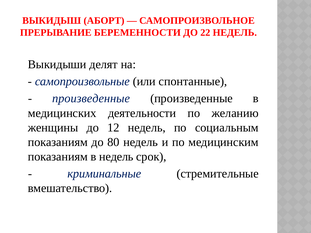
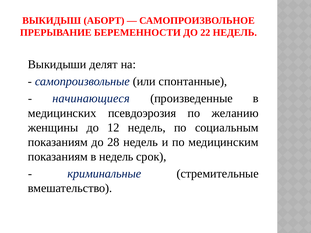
произведенные at (91, 99): произведенные -> начинающиеся
деятельности: деятельности -> псевдоэрозия
80: 80 -> 28
